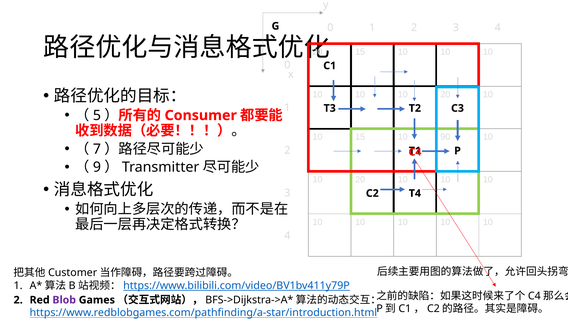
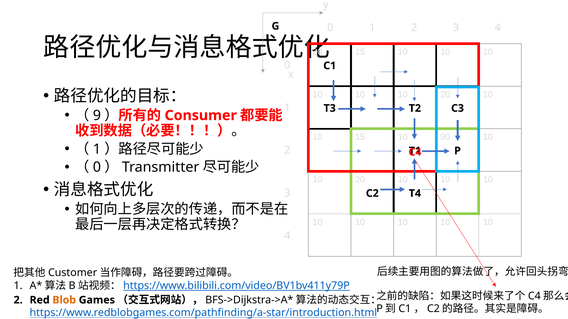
5: 5 -> 9
7 at (97, 149): 7 -> 1
9 at (97, 168): 9 -> 0
Blob colour: purple -> orange
